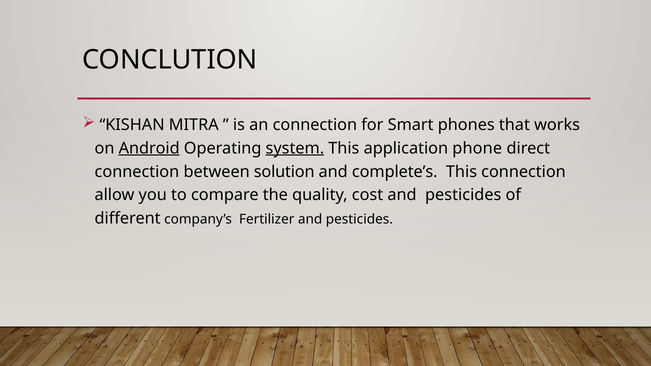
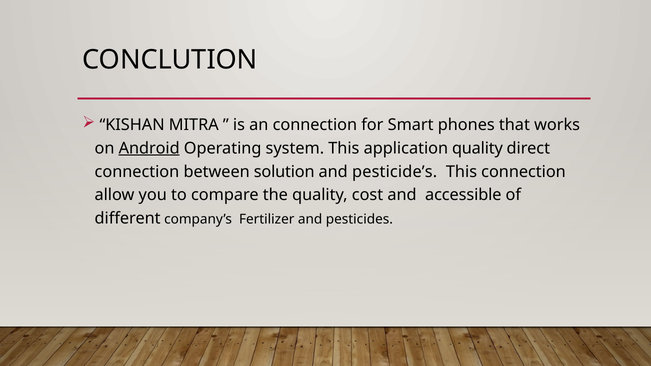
system underline: present -> none
application phone: phone -> quality
complete’s: complete’s -> pesticide’s
cost and pesticides: pesticides -> accessible
